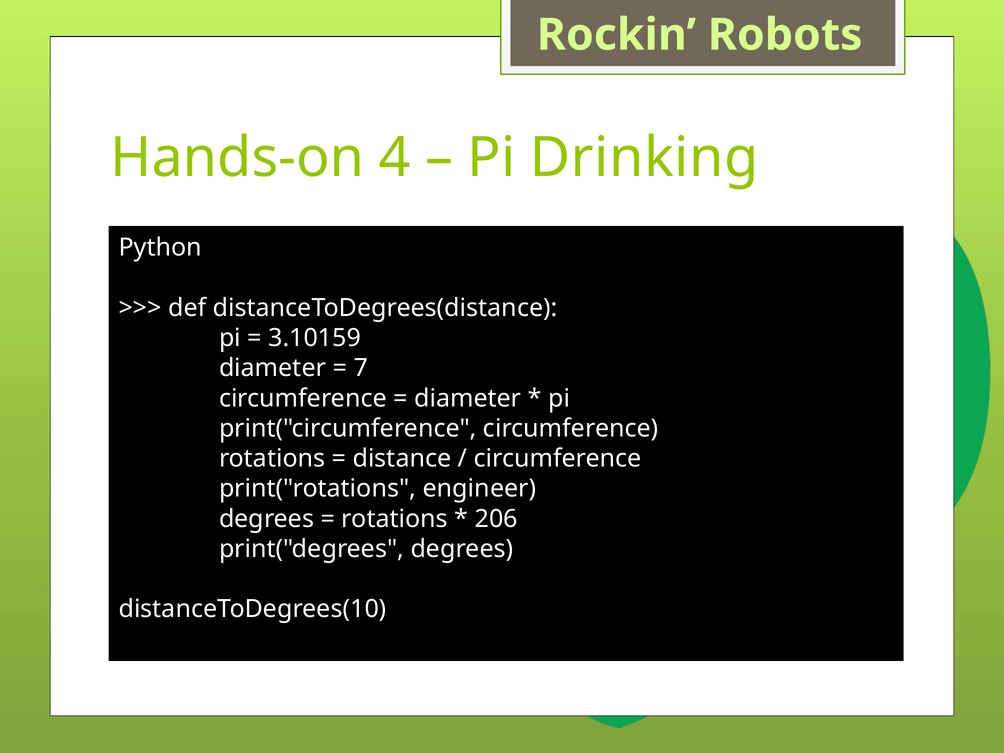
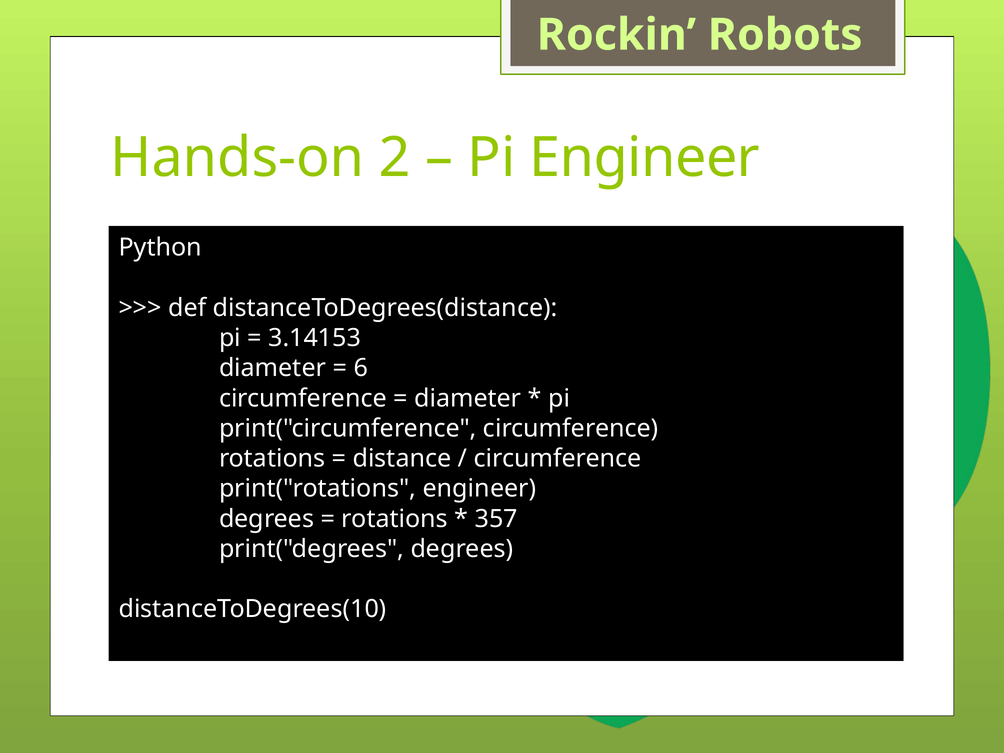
4: 4 -> 2
Pi Drinking: Drinking -> Engineer
3.10159: 3.10159 -> 3.14153
7: 7 -> 6
206: 206 -> 357
